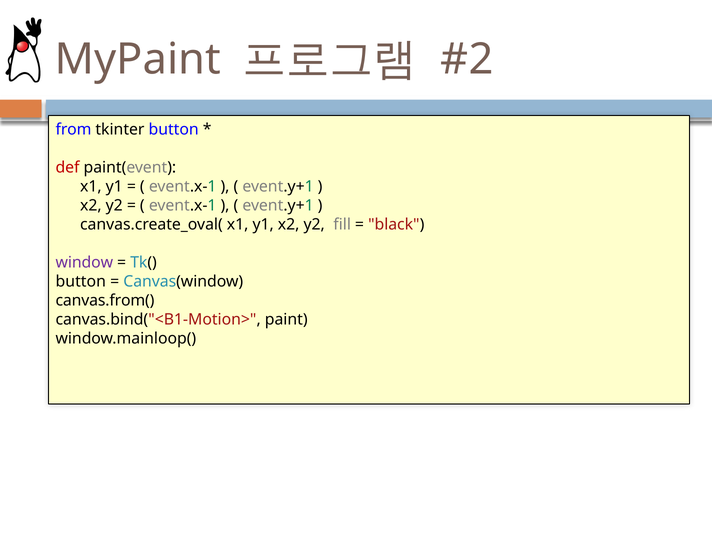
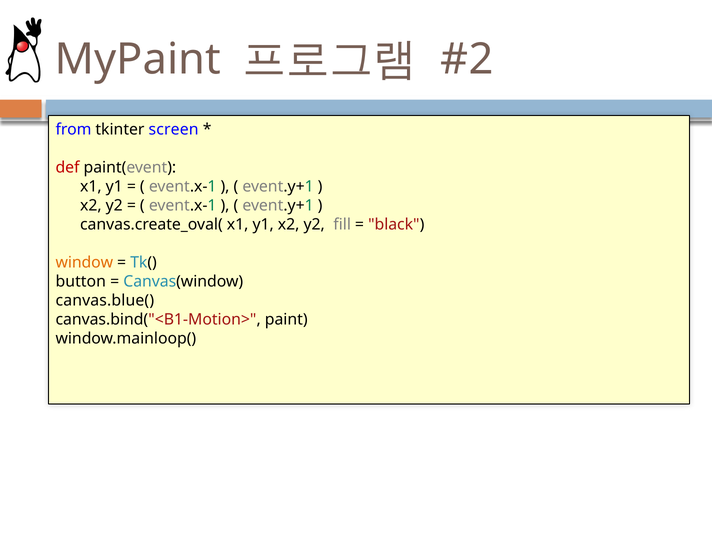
tkinter button: button -> screen
window colour: purple -> orange
canvas.from(: canvas.from( -> canvas.blue(
